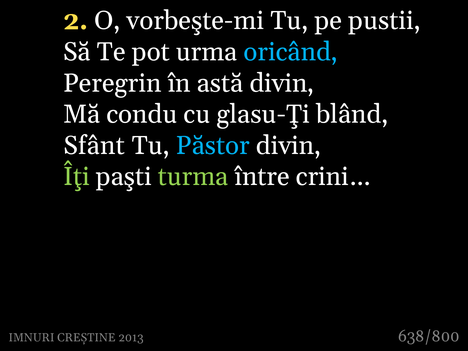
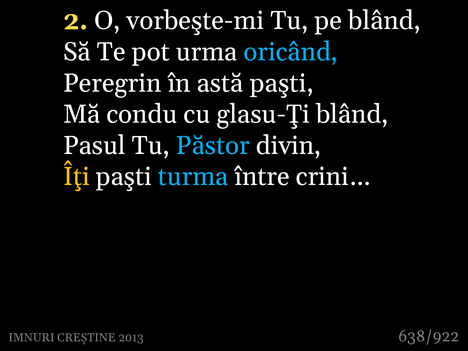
pe pustii: pustii -> blând
astă divin: divin -> paşti
Sfânt: Sfânt -> Pasul
Îţi colour: light green -> yellow
turma colour: light green -> light blue
638/800: 638/800 -> 638/922
